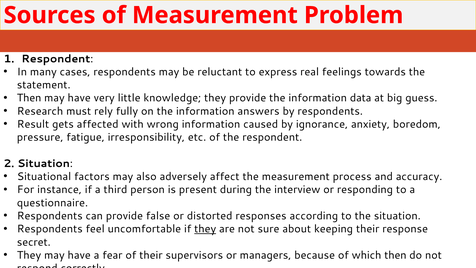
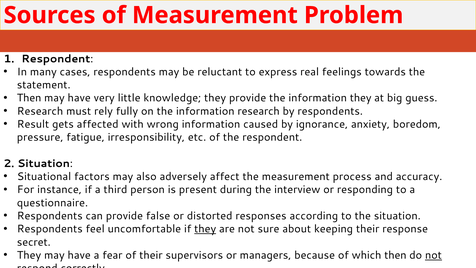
information data: data -> they
information answers: answers -> research
not at (433, 255) underline: none -> present
